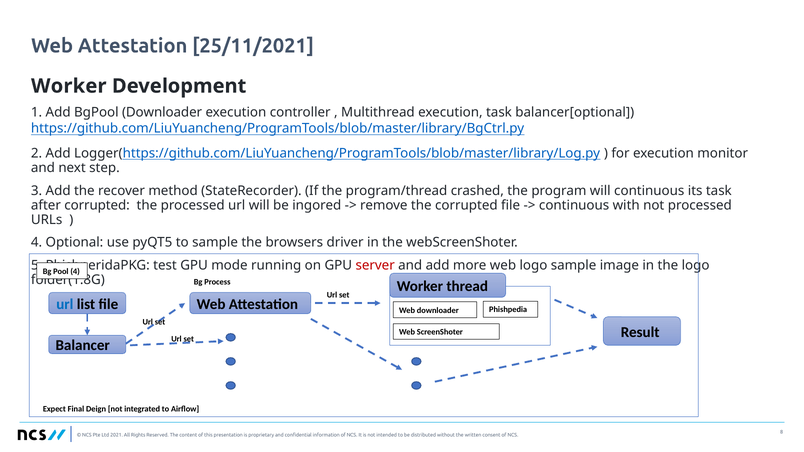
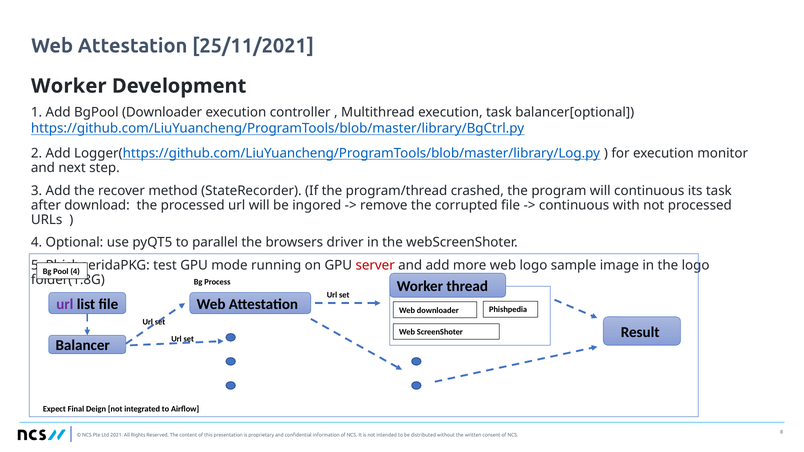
after corrupted: corrupted -> download
to sample: sample -> parallel
url at (65, 304) colour: blue -> purple
